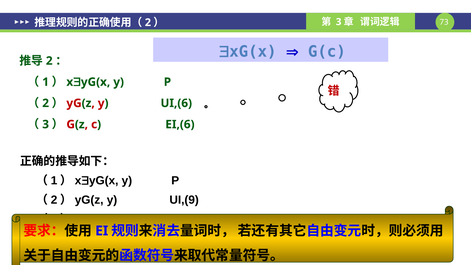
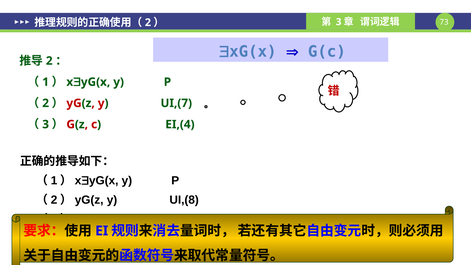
UI,(6: UI,(6 -> UI,(7
EI,(6: EI,(6 -> EI,(4
UI,(9: UI,(9 -> UI,(8
